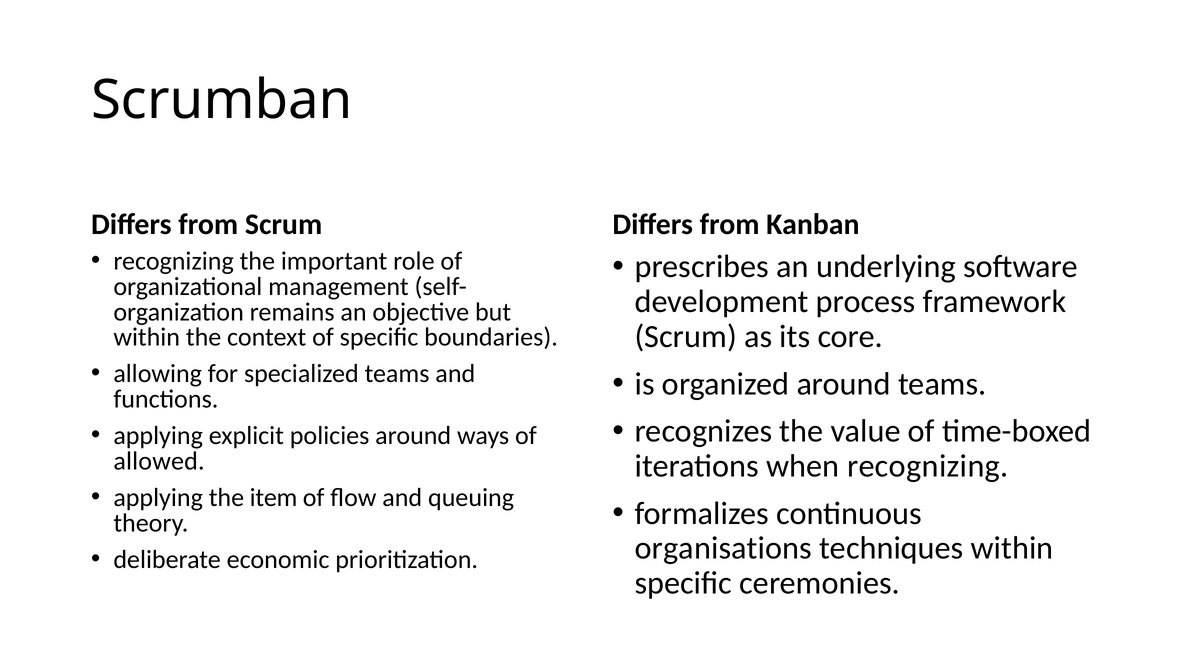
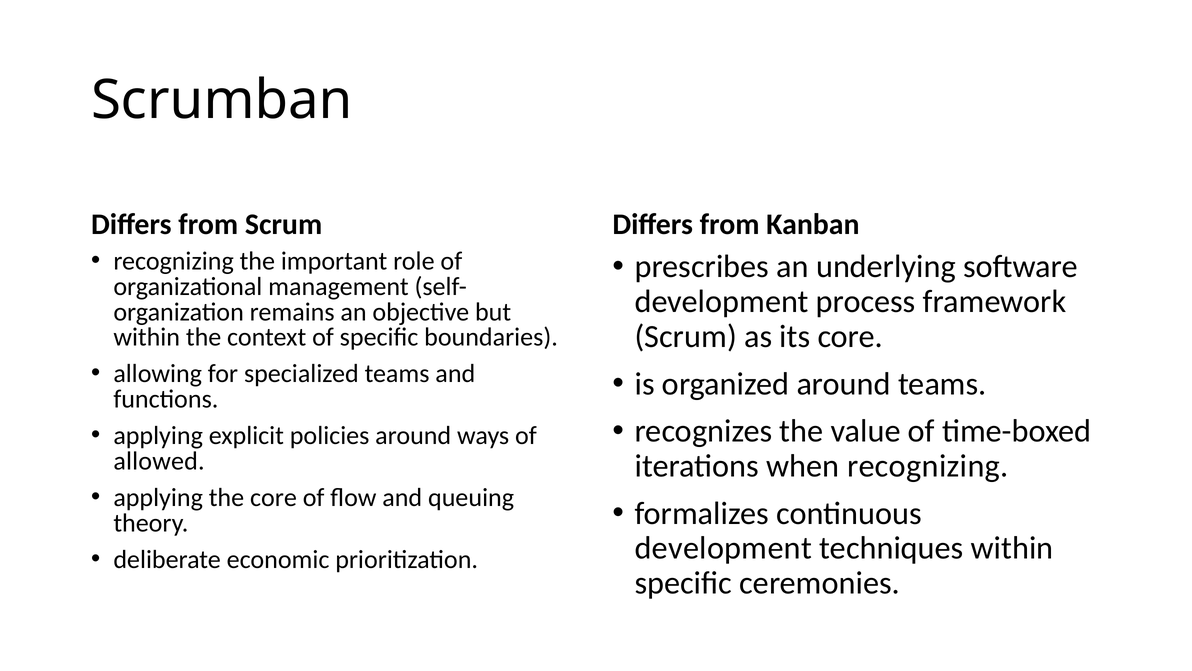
the item: item -> core
organisations at (723, 548): organisations -> development
